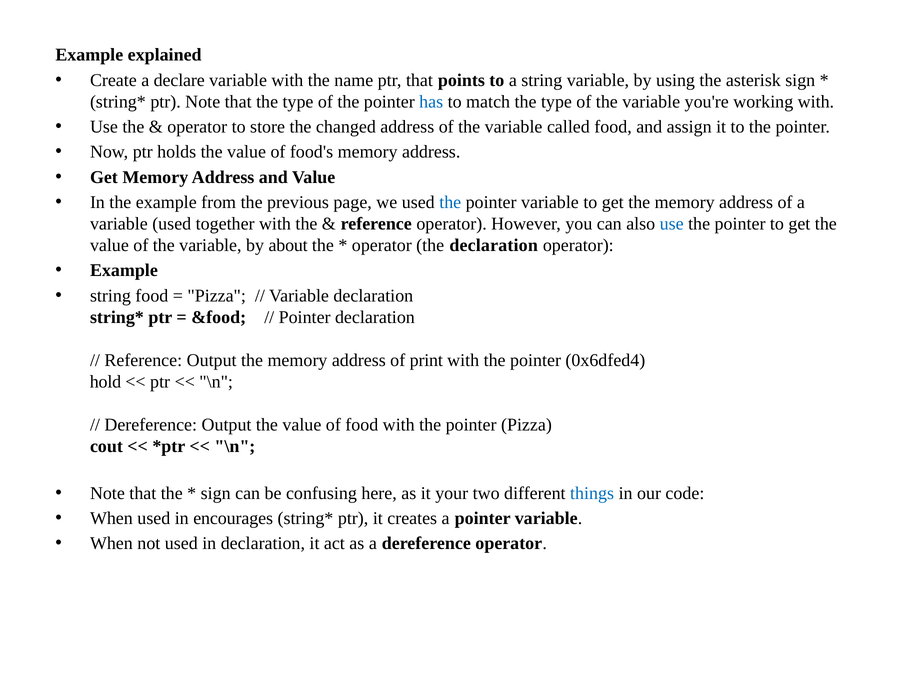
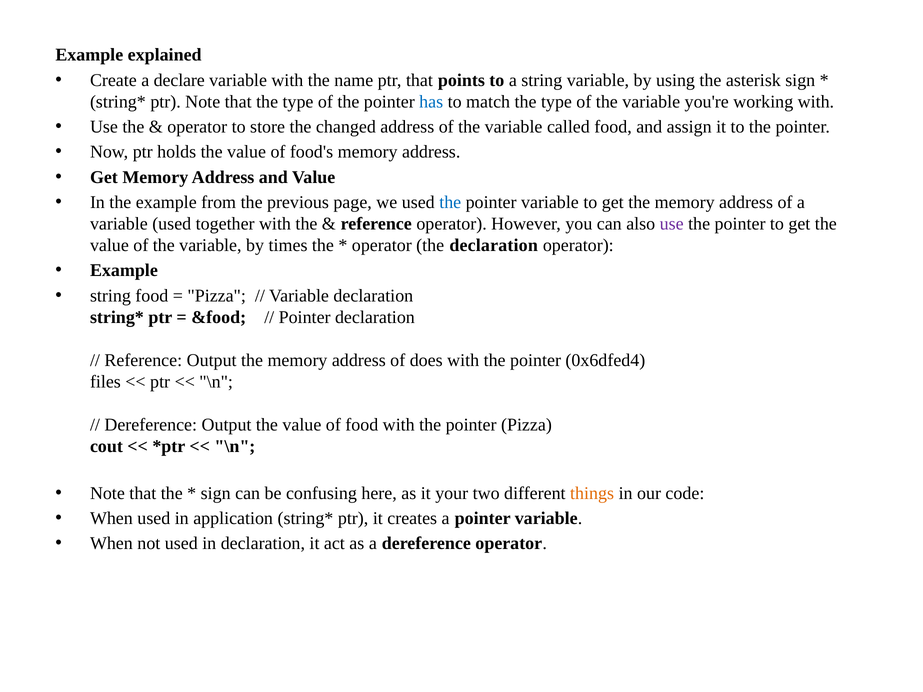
use at (672, 224) colour: blue -> purple
about: about -> times
print: print -> does
hold: hold -> files
things colour: blue -> orange
encourages: encourages -> application
